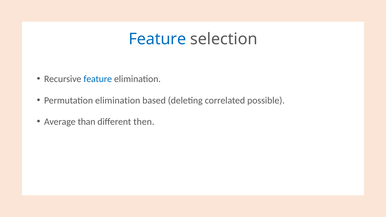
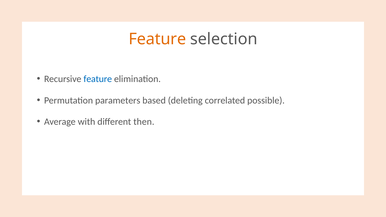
Feature at (157, 39) colour: blue -> orange
Permutation elimination: elimination -> parameters
than: than -> with
